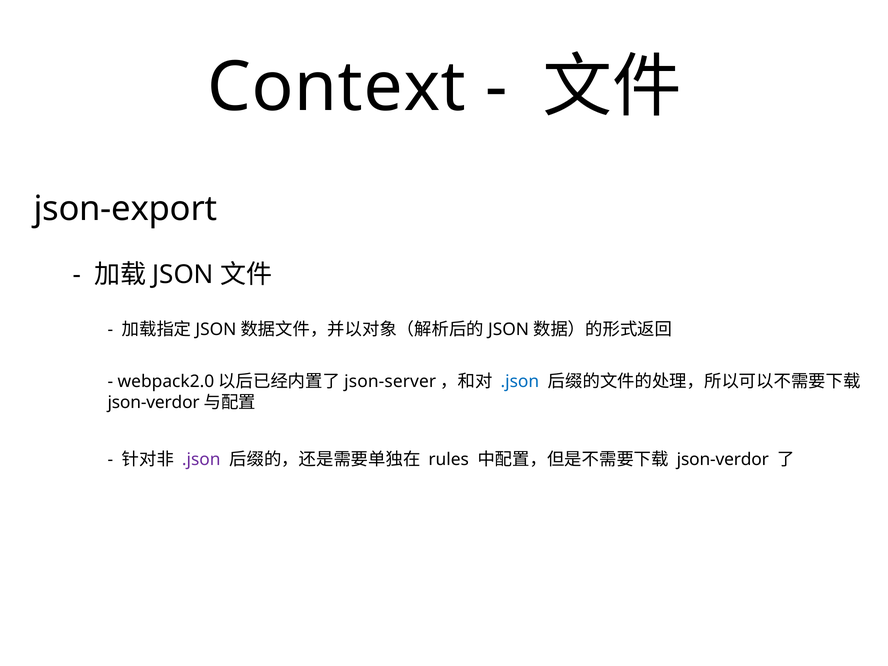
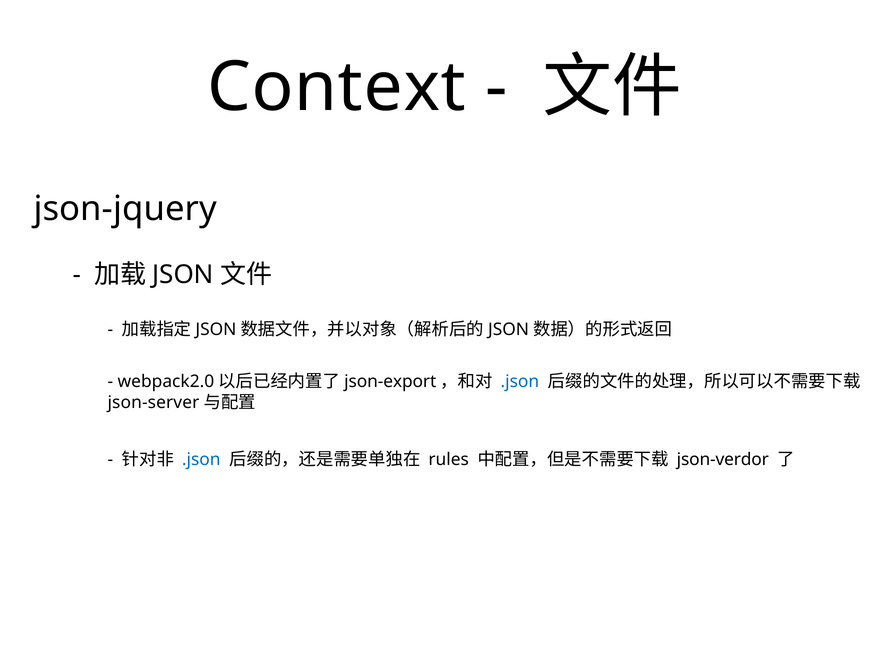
json-export: json-export -> json-jquery
json-server: json-server -> json-export
json-verdor at (154, 402): json-verdor -> json-server
.json at (201, 460) colour: purple -> blue
